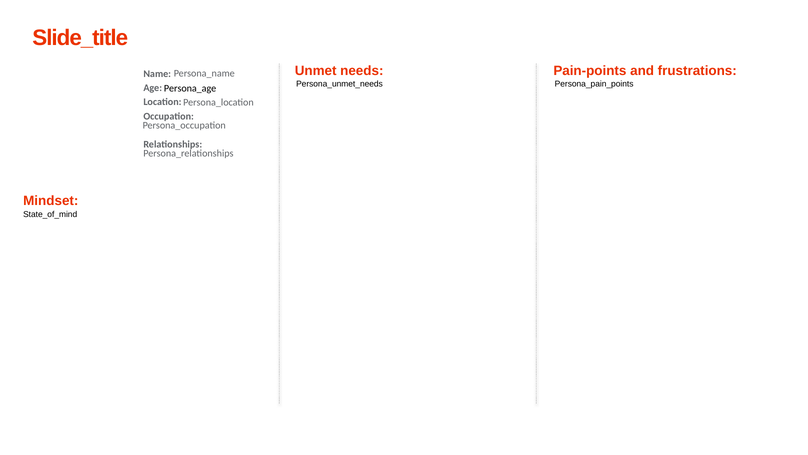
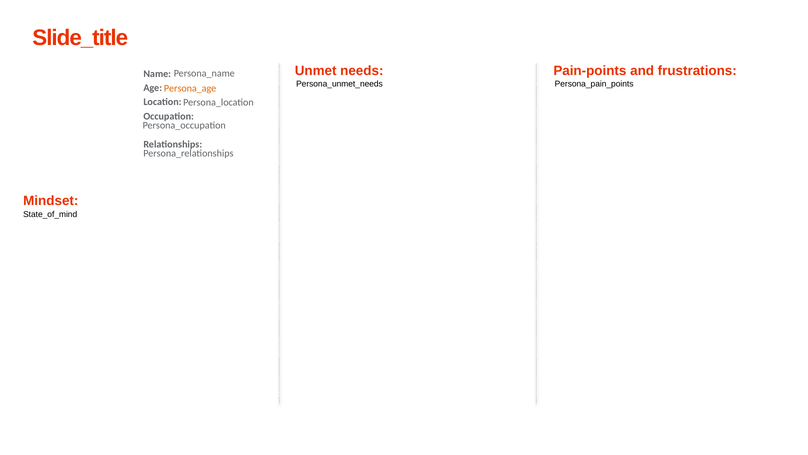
Persona_age colour: black -> orange
